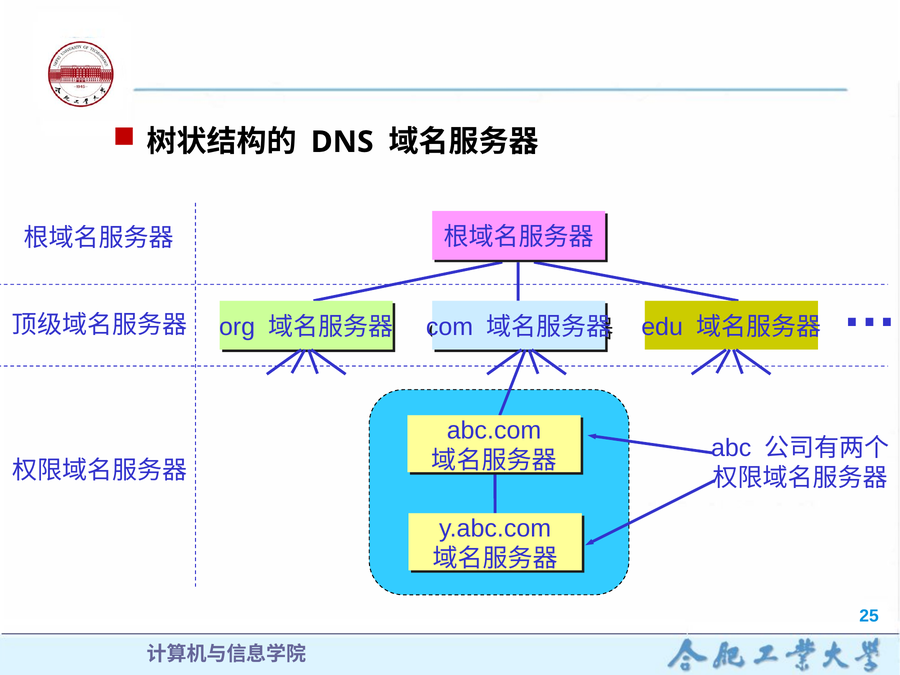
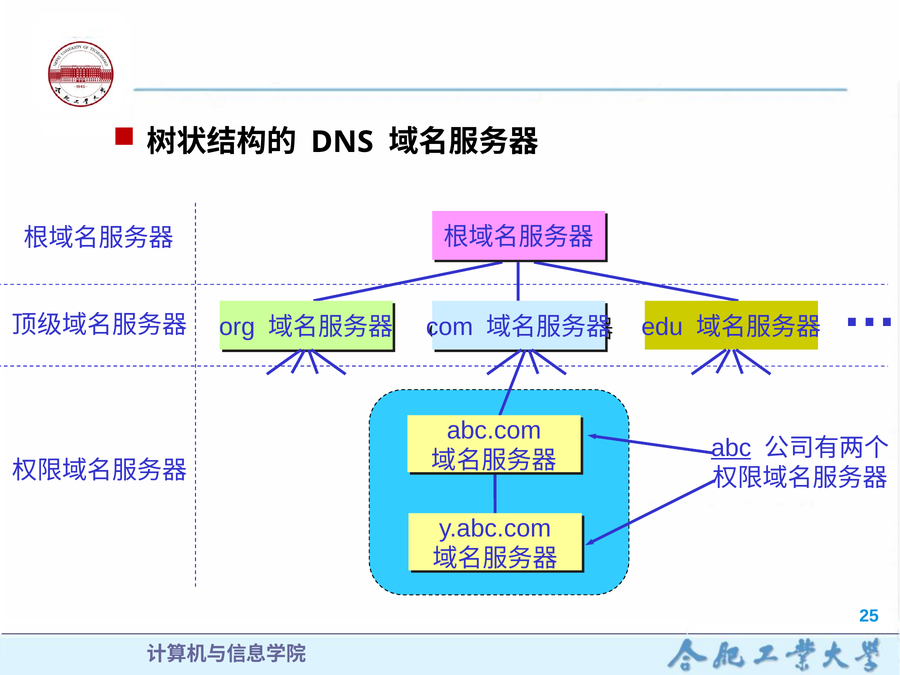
abc underline: none -> present
